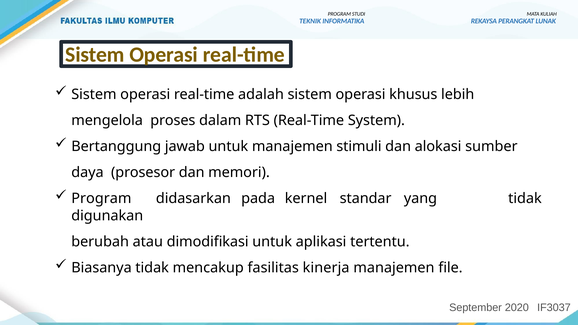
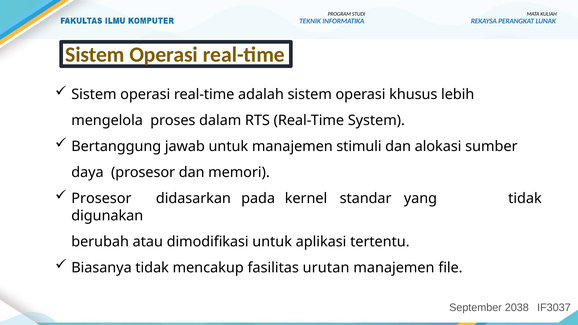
Program at (101, 198): Program -> Prosesor
kinerja: kinerja -> urutan
2020: 2020 -> 2038
